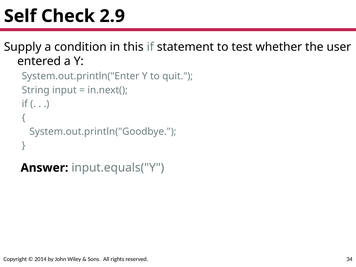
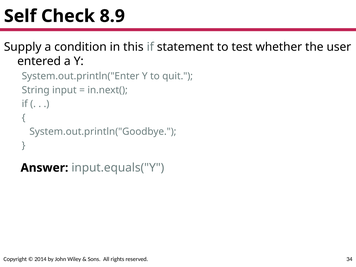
2.9: 2.9 -> 8.9
